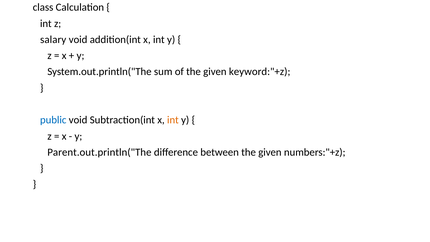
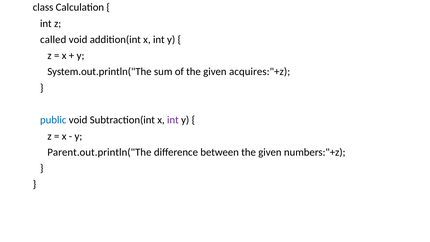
salary: salary -> called
keyword:"+z: keyword:"+z -> acquires:"+z
int at (173, 120) colour: orange -> purple
